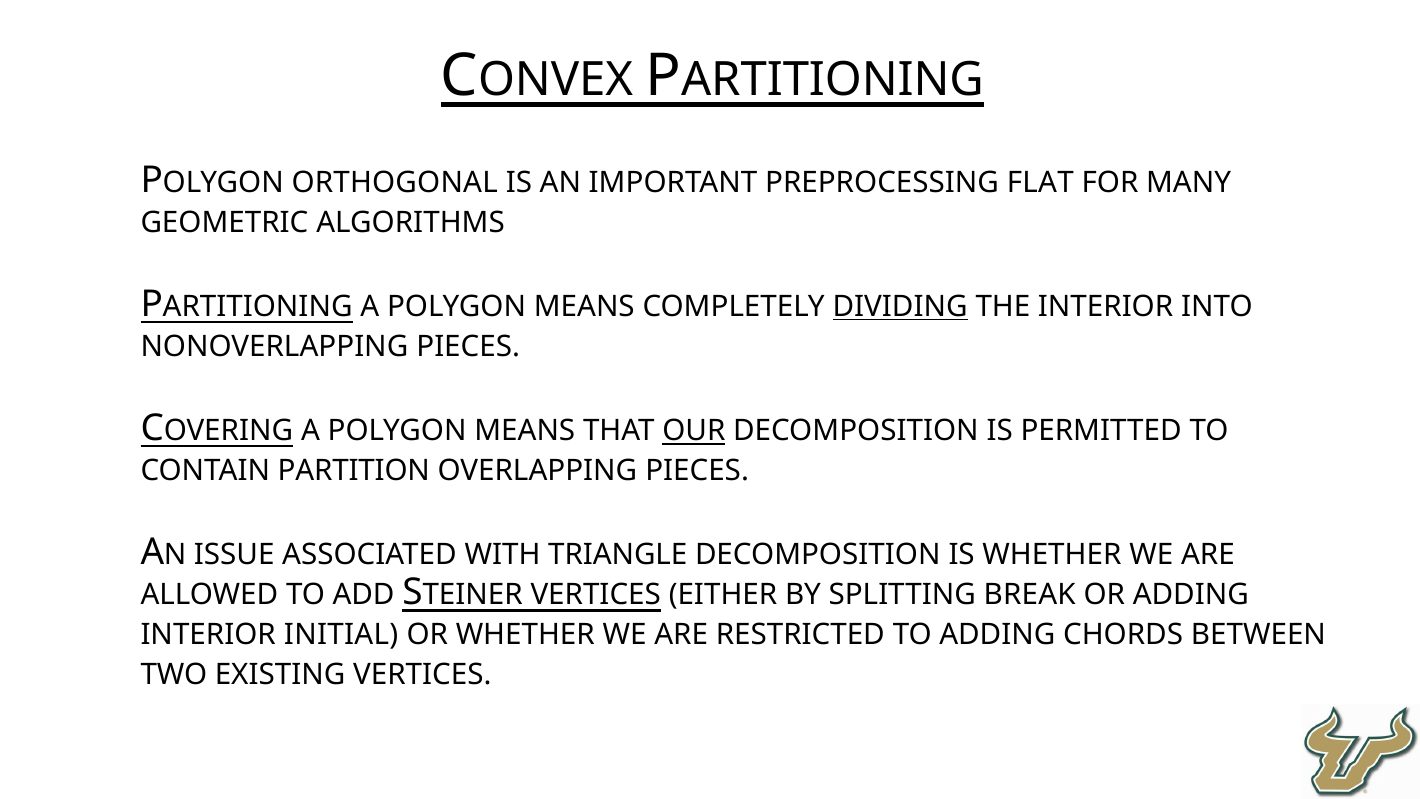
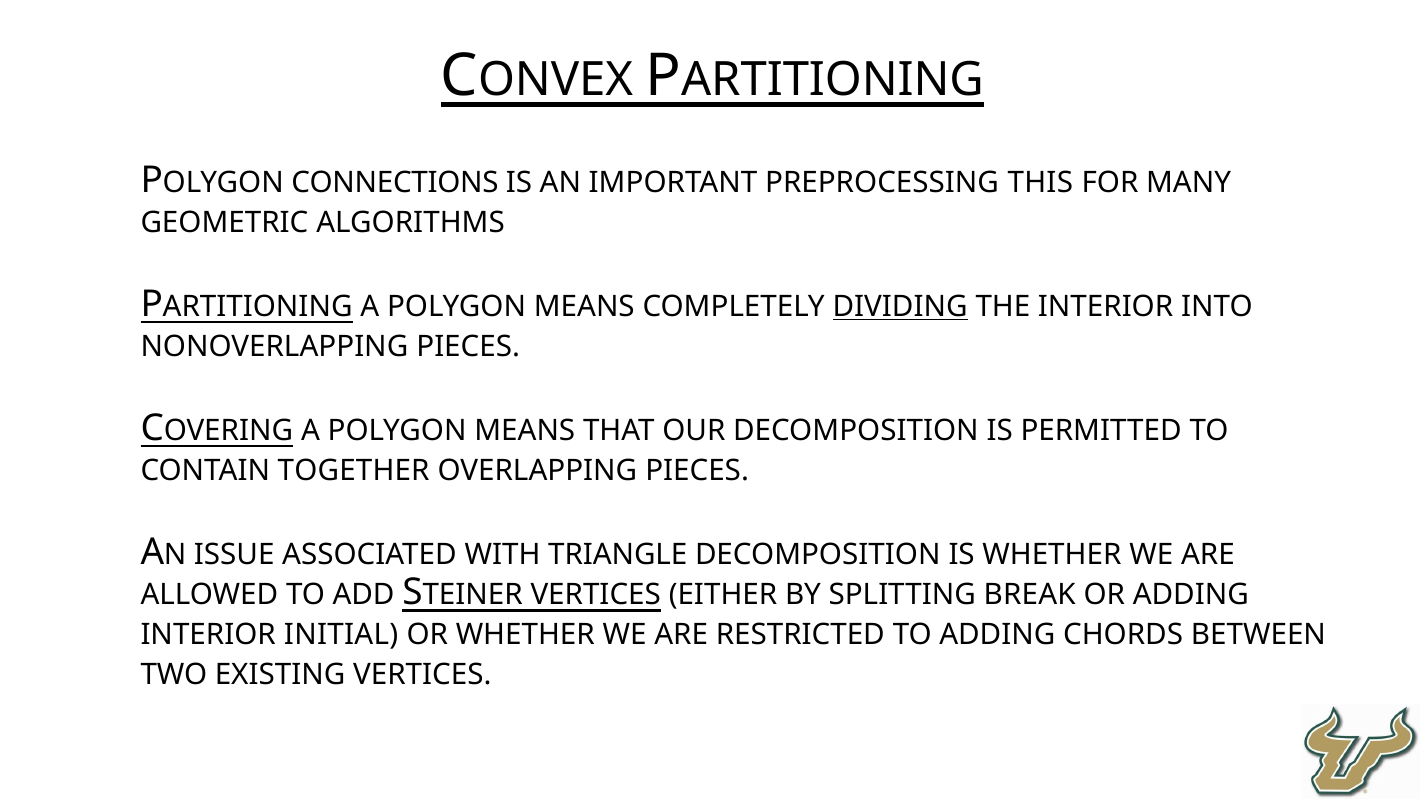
ORTHOGONAL: ORTHOGONAL -> CONNECTIONS
FLAT: FLAT -> THIS
OUR underline: present -> none
PARTITION: PARTITION -> TOGETHER
